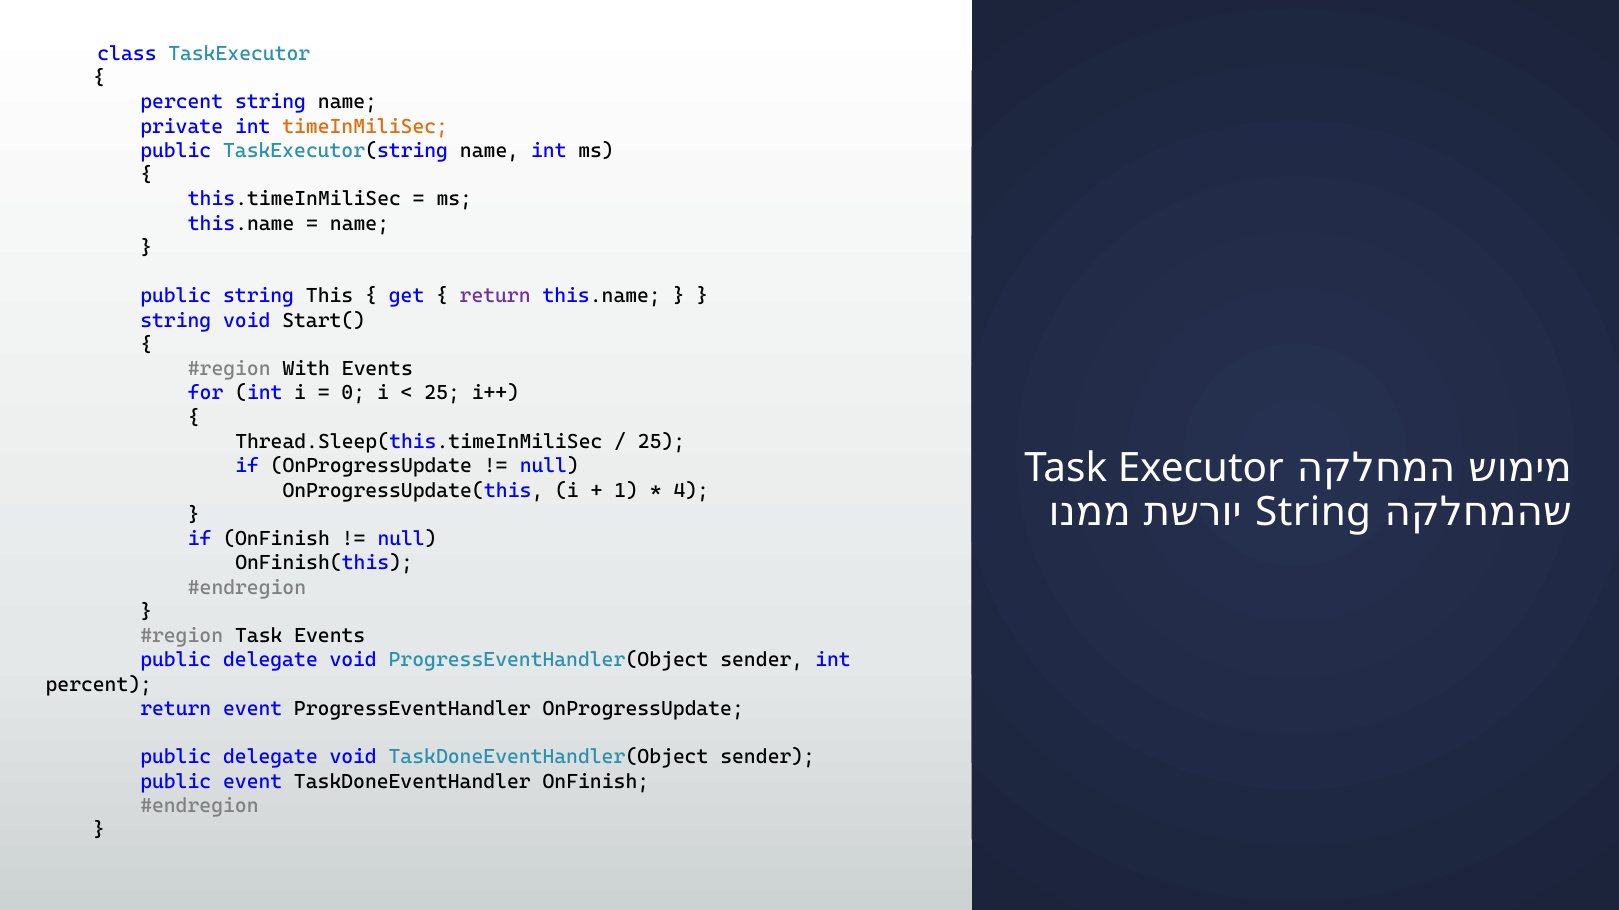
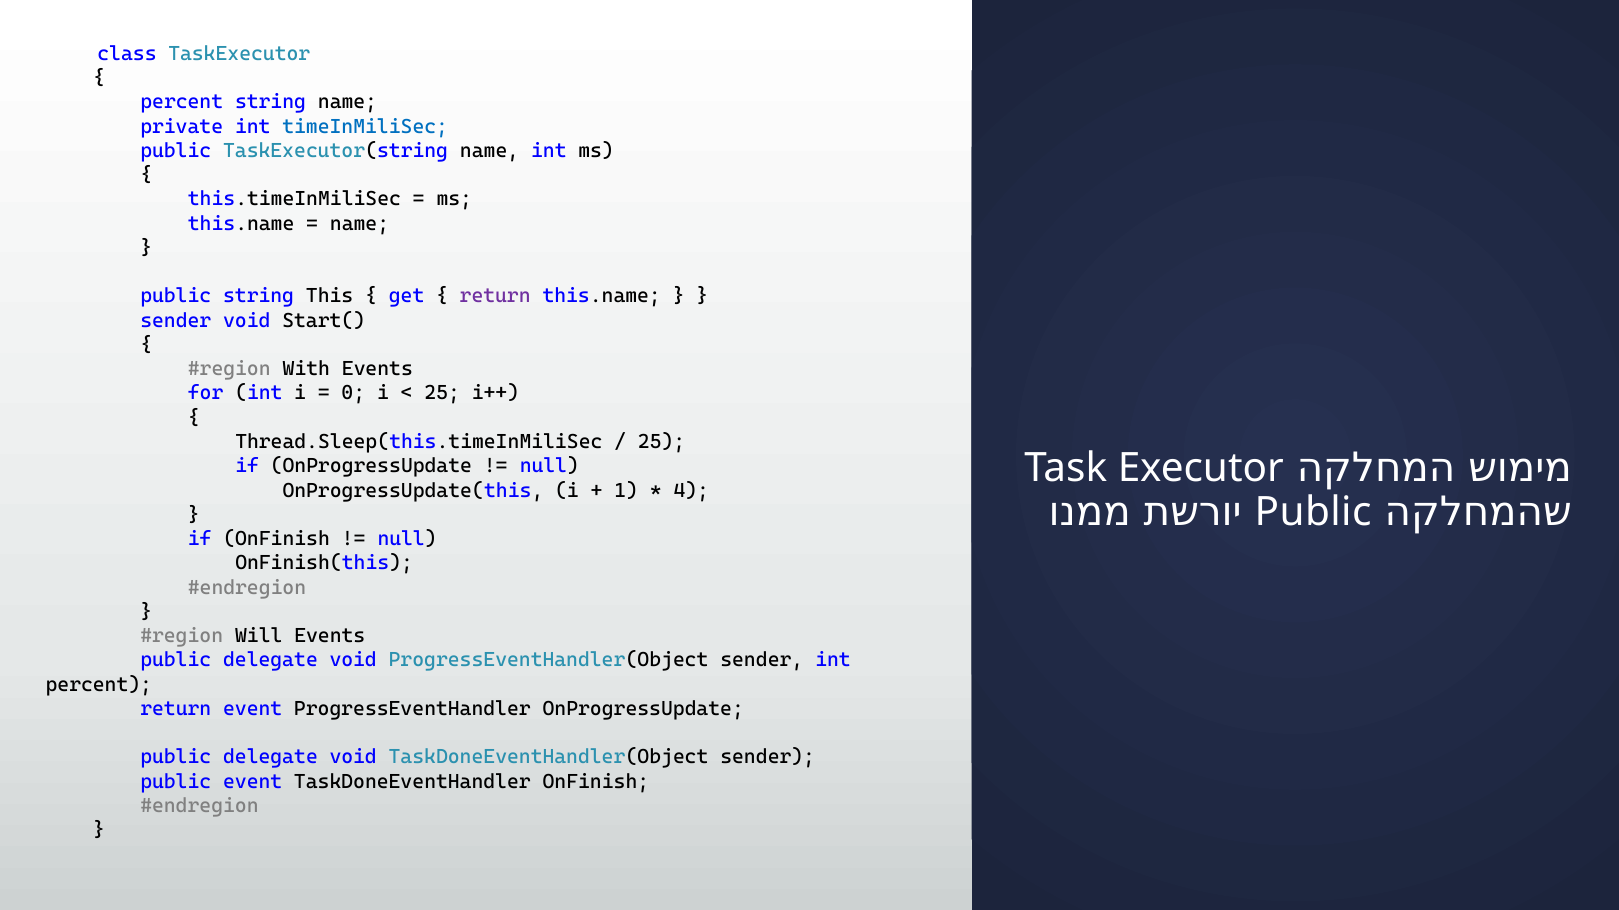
timeInMiliSec colour: orange -> blue
string at (176, 321): string -> sender
String at (1313, 513): String -> Public
Task at (259, 636): Task -> Will
